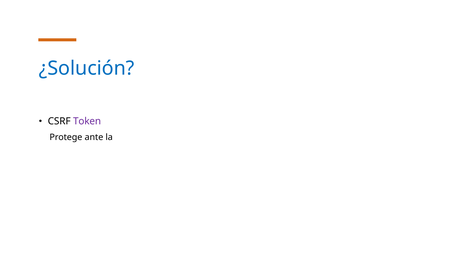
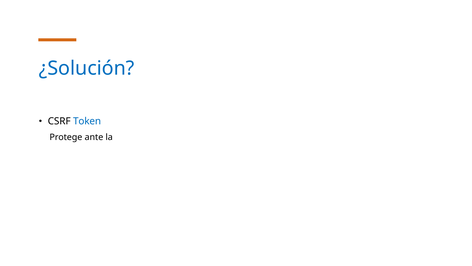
Token colour: purple -> blue
